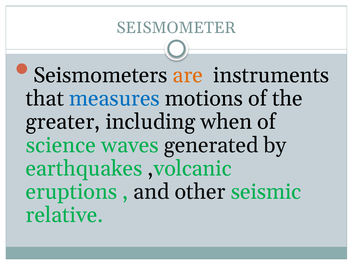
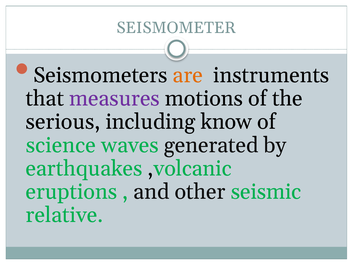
measures colour: blue -> purple
greater: greater -> serious
when: when -> know
